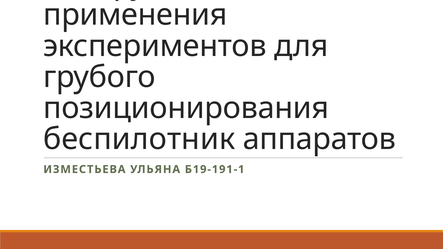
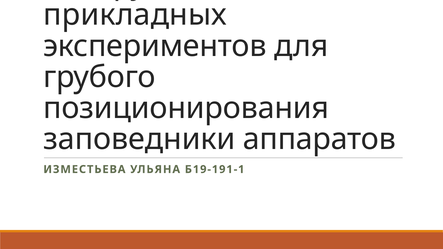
применения: применения -> прикладных
беспилотник: беспилотник -> заповедники
